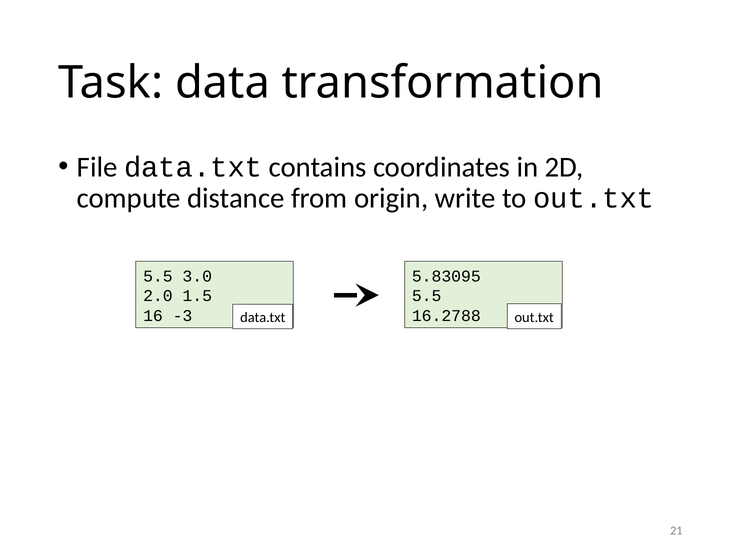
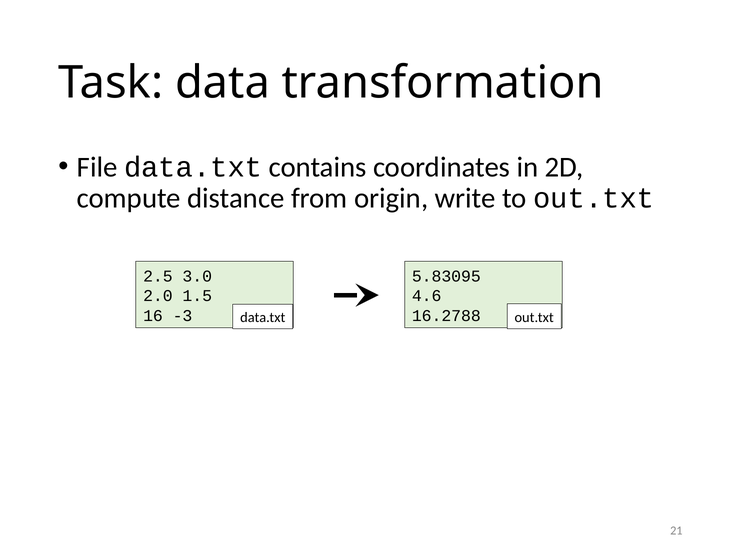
5.5 at (158, 276): 5.5 -> 2.5
5.5 at (427, 296): 5.5 -> 4.6
